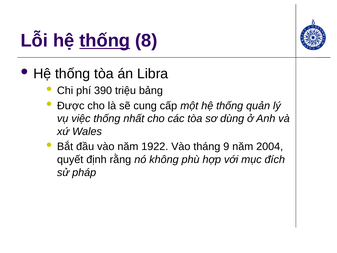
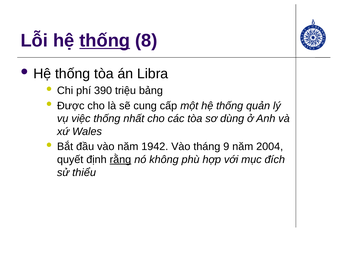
1922: 1922 -> 1942
rằng underline: none -> present
pháp: pháp -> thiểu
